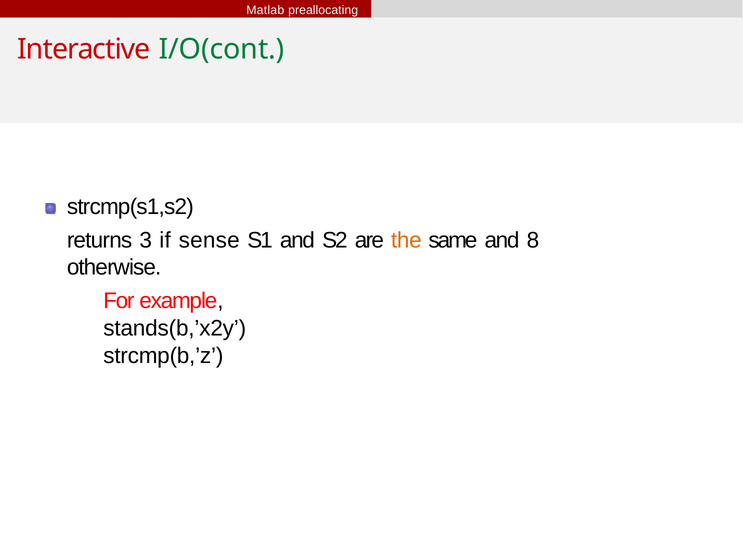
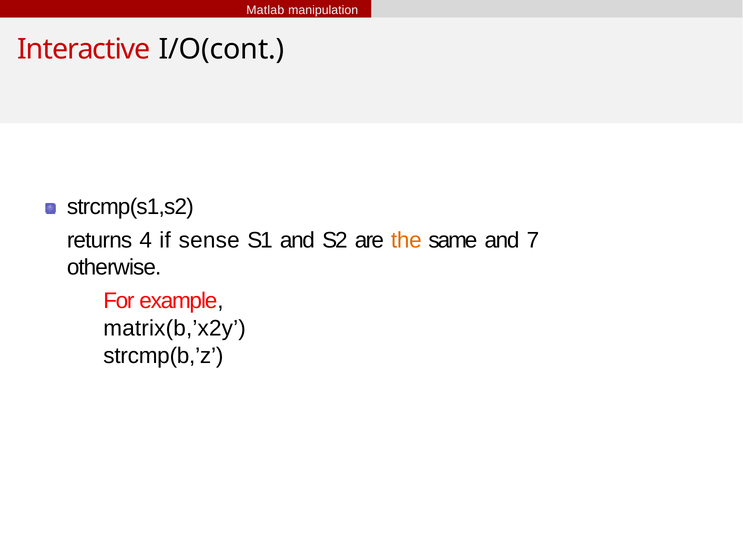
preallocating: preallocating -> manipulation
I/O(cont colour: green -> black
3: 3 -> 4
8: 8 -> 7
stands(b,’x2y: stands(b,’x2y -> matrix(b,’x2y
